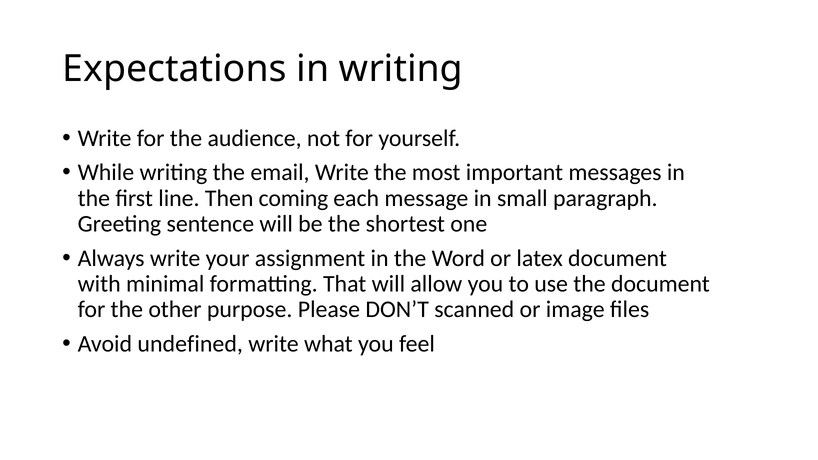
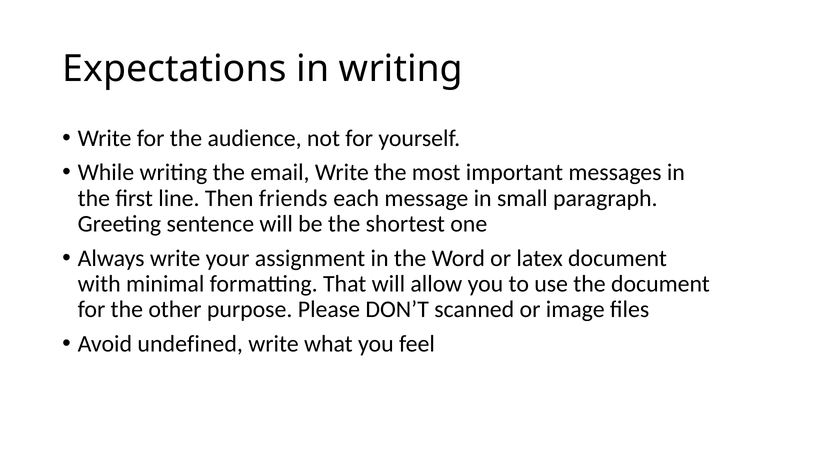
coming: coming -> friends
